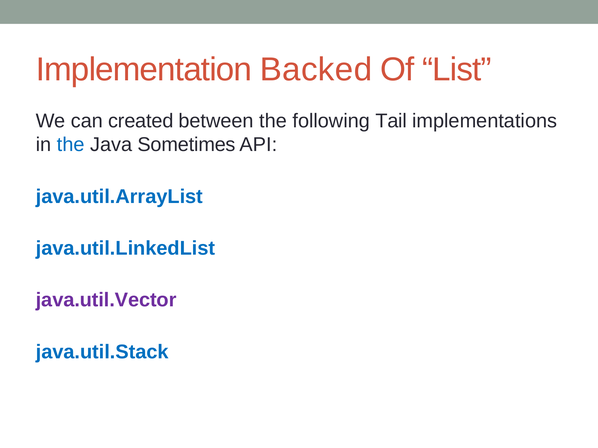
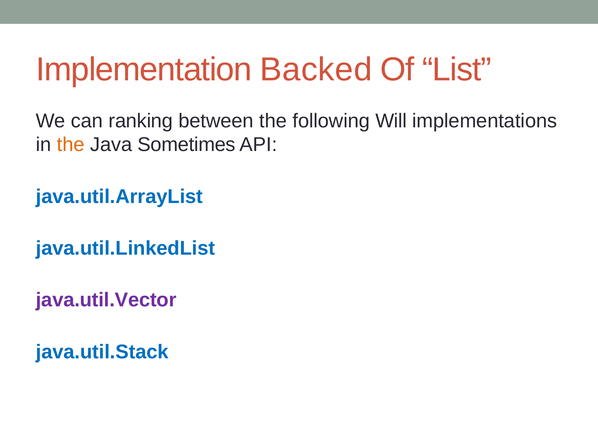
created: created -> ranking
Tail: Tail -> Will
the at (71, 145) colour: blue -> orange
